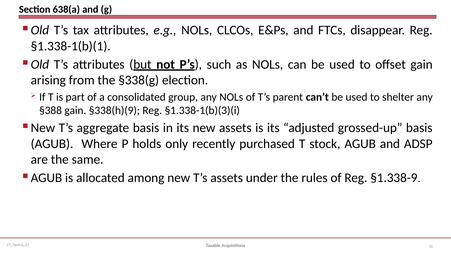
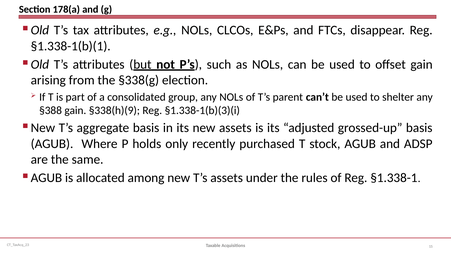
638(a: 638(a -> 178(a
§1.338-9: §1.338-9 -> §1.338-1
